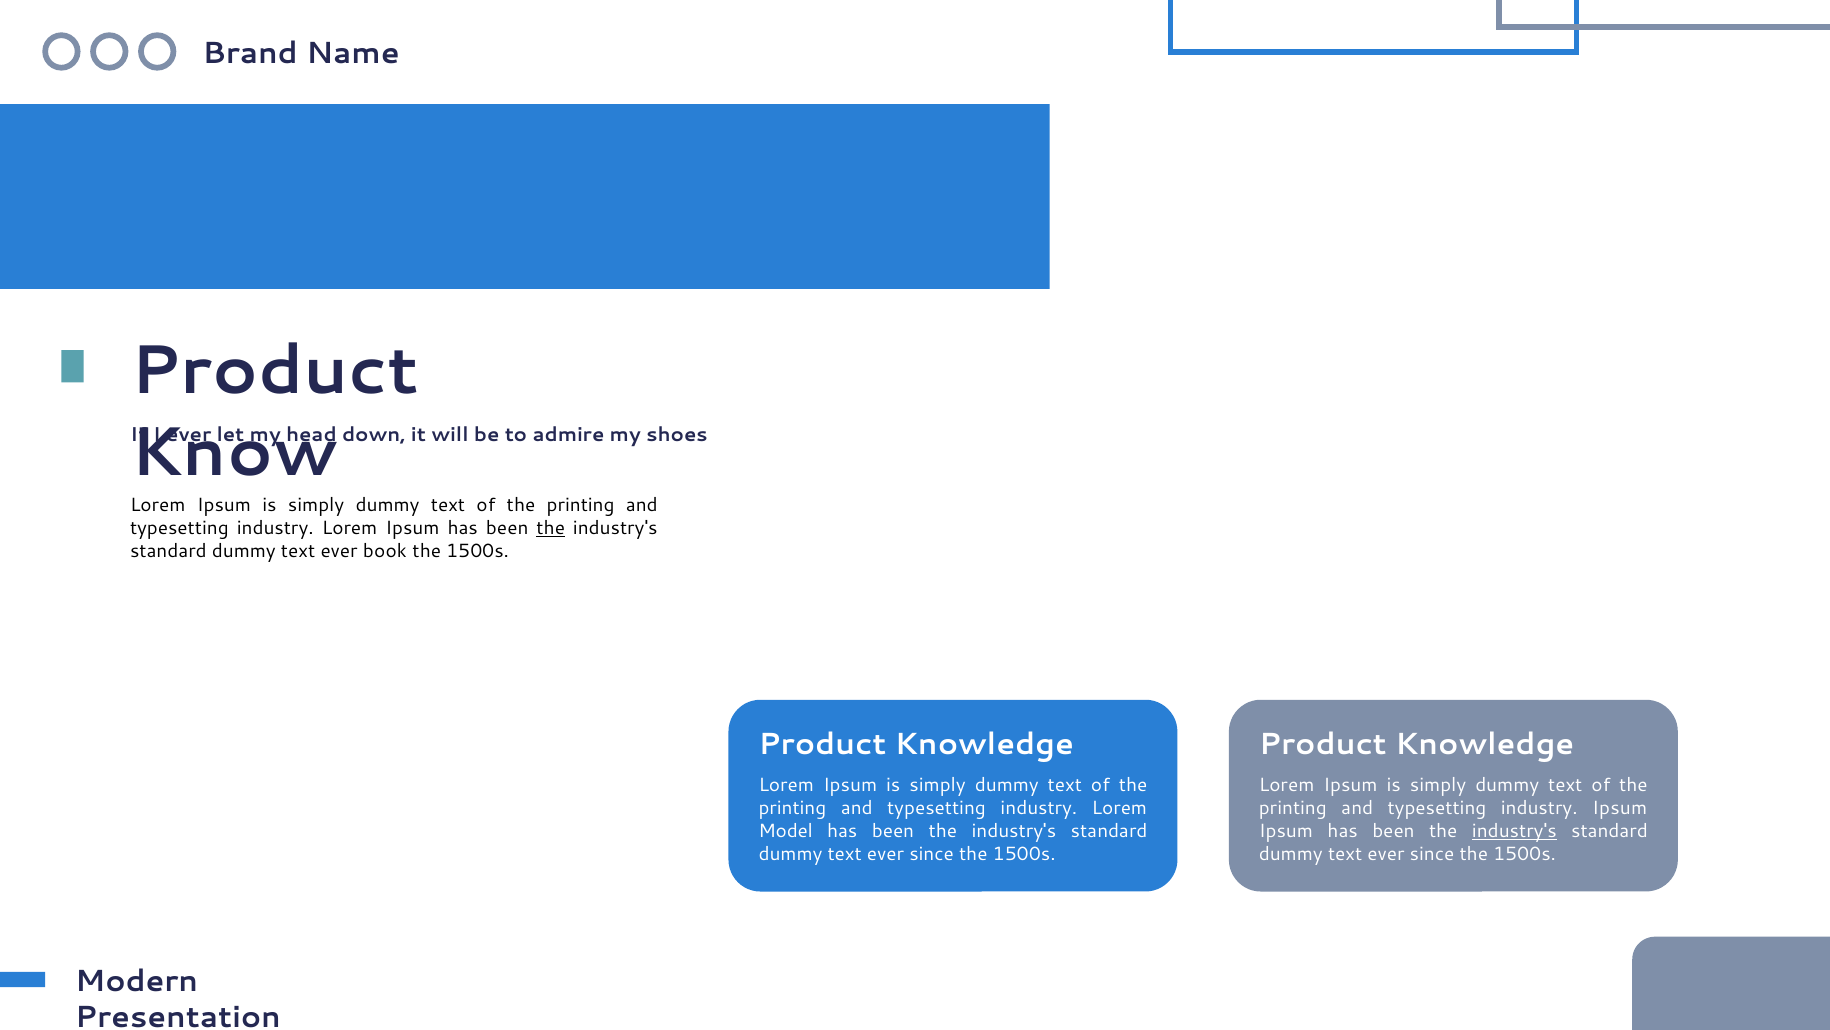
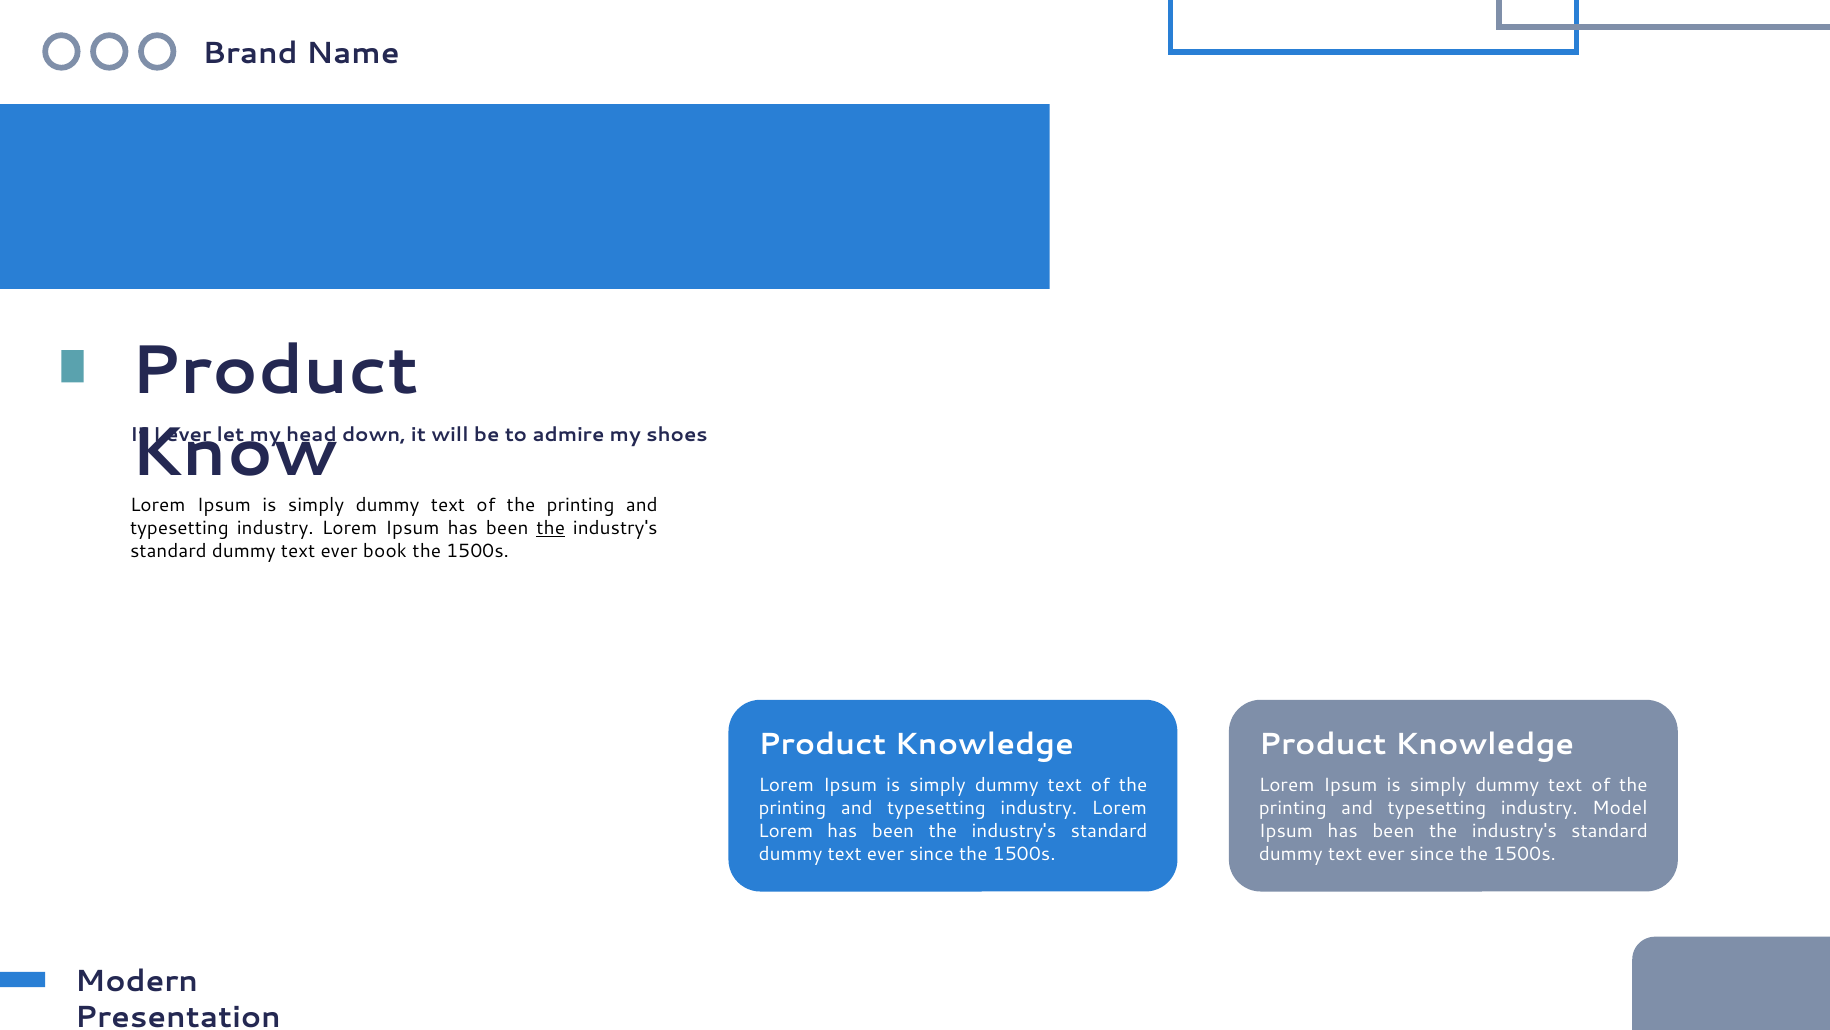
industry Ipsum: Ipsum -> Model
Model at (786, 831): Model -> Lorem
industry's at (1514, 831) underline: present -> none
